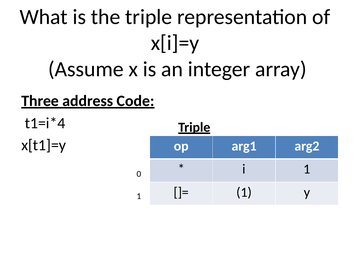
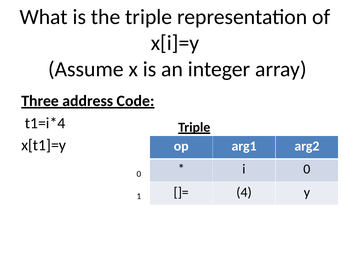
i 1: 1 -> 0
1 at (244, 192): 1 -> 4
